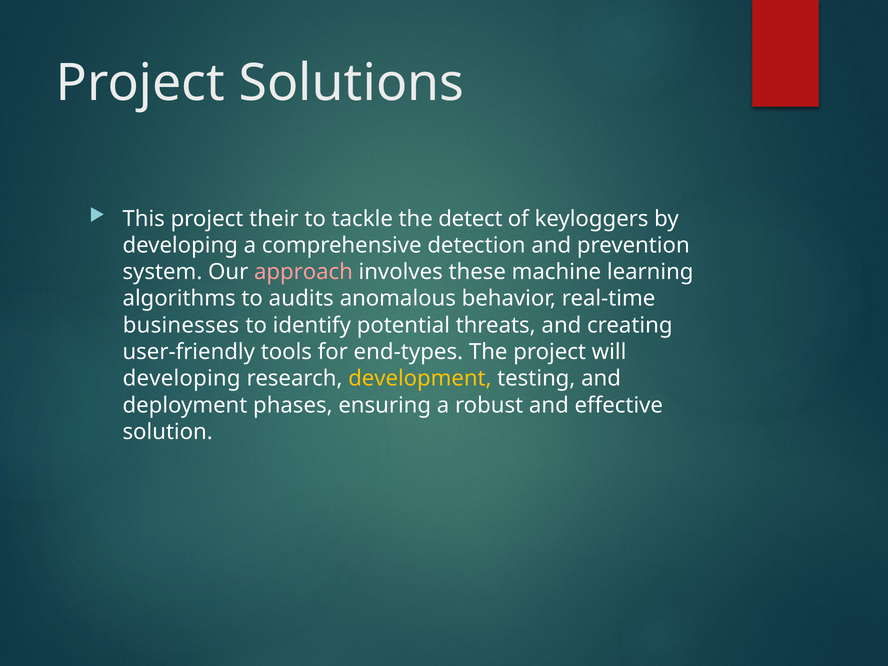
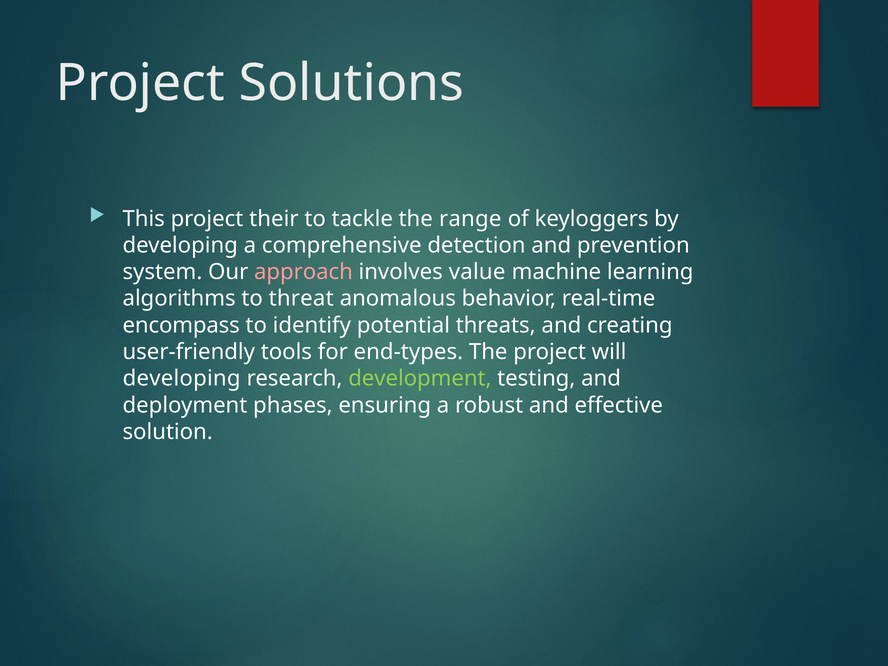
detect: detect -> range
these: these -> value
audits: audits -> threat
businesses: businesses -> encompass
development colour: yellow -> light green
